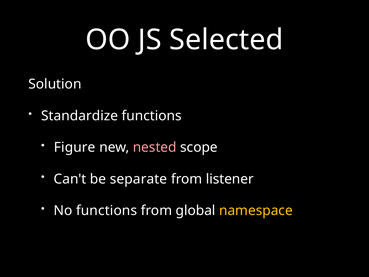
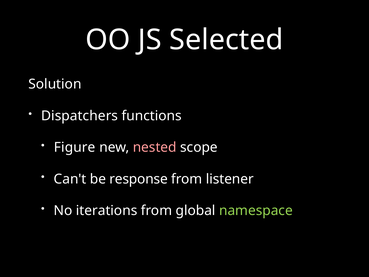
Standardize: Standardize -> Dispatchers
separate: separate -> response
No functions: functions -> iterations
namespace colour: yellow -> light green
